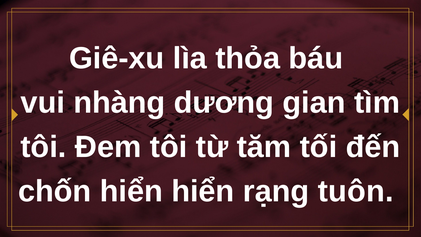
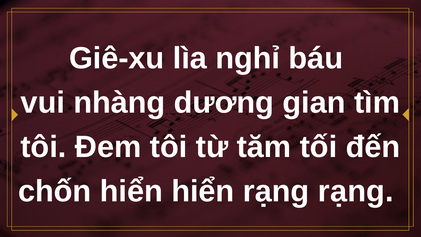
thỏa: thỏa -> nghỉ
rạng tuôn: tuôn -> rạng
